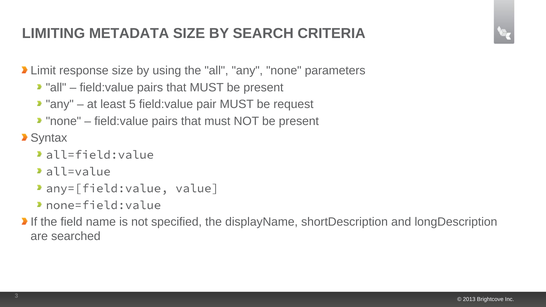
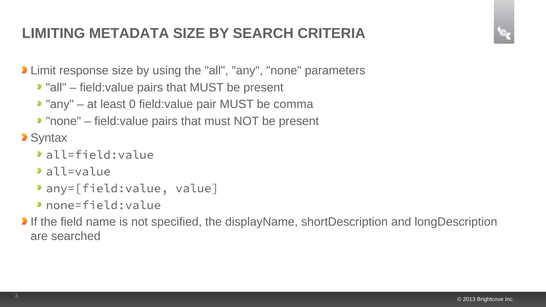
5: 5 -> 0
request: request -> comma
